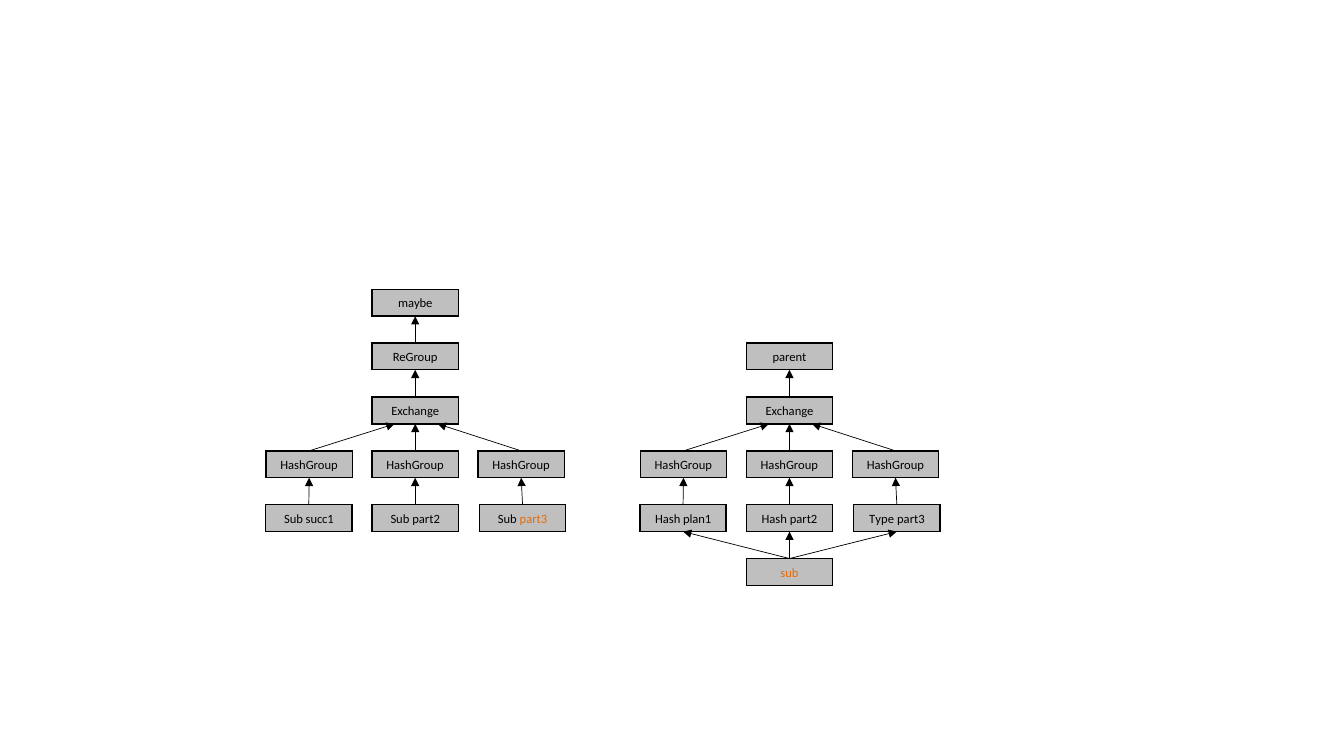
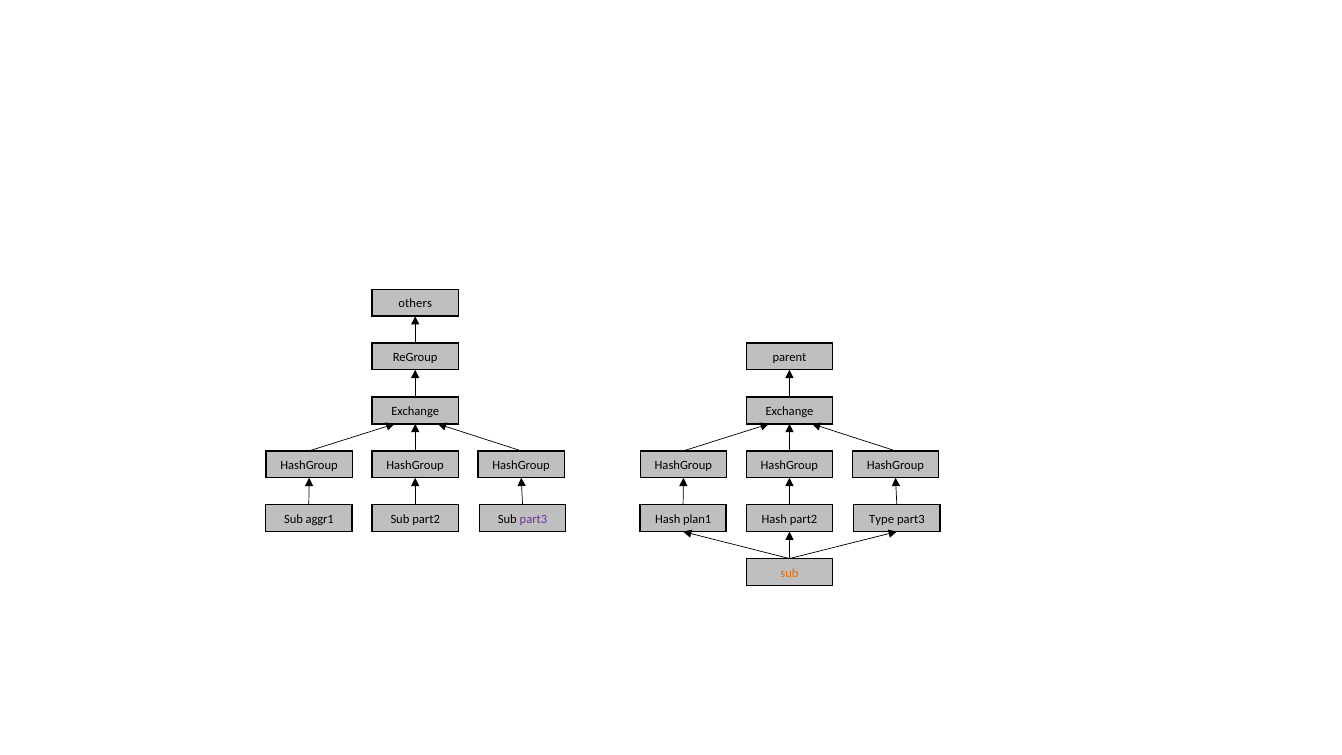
maybe: maybe -> others
succ1: succ1 -> aggr1
part3 at (533, 519) colour: orange -> purple
